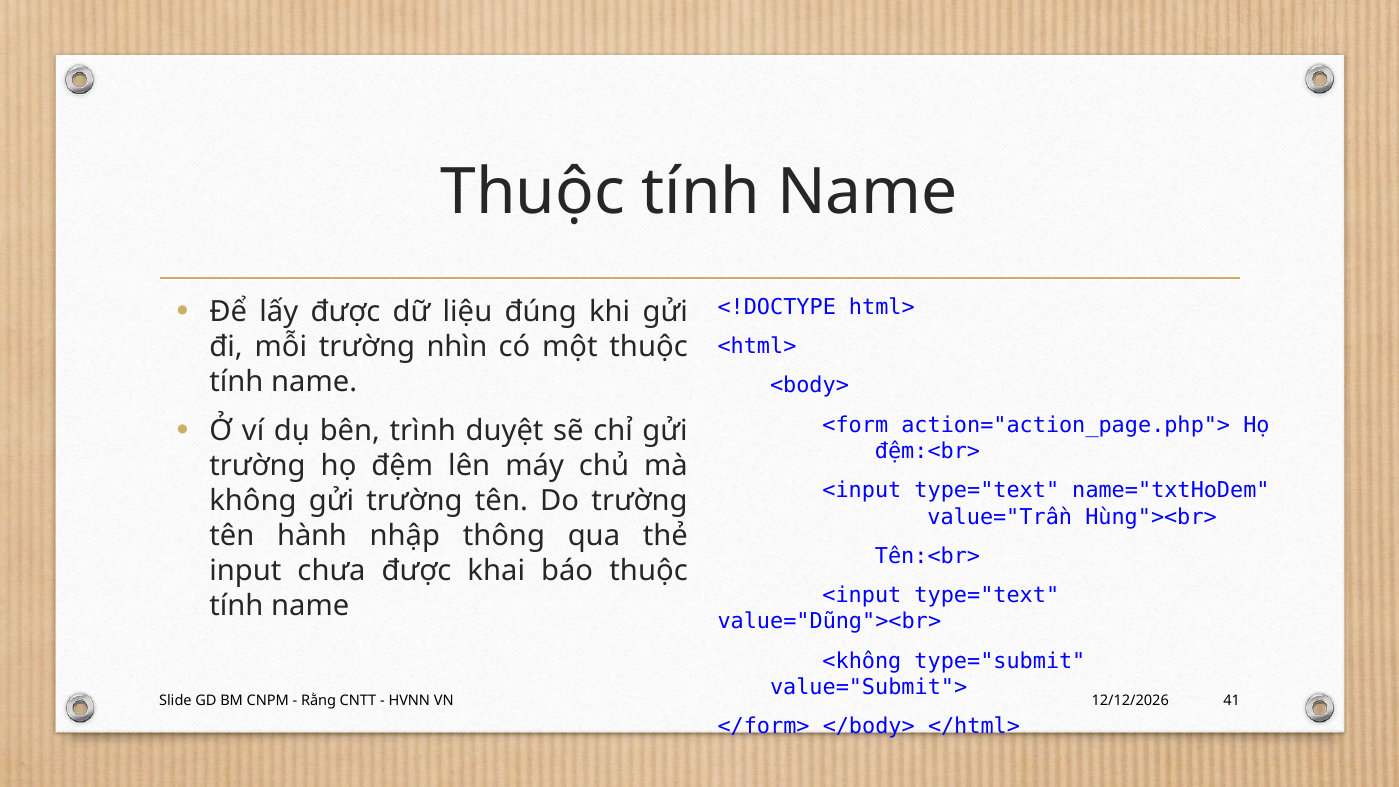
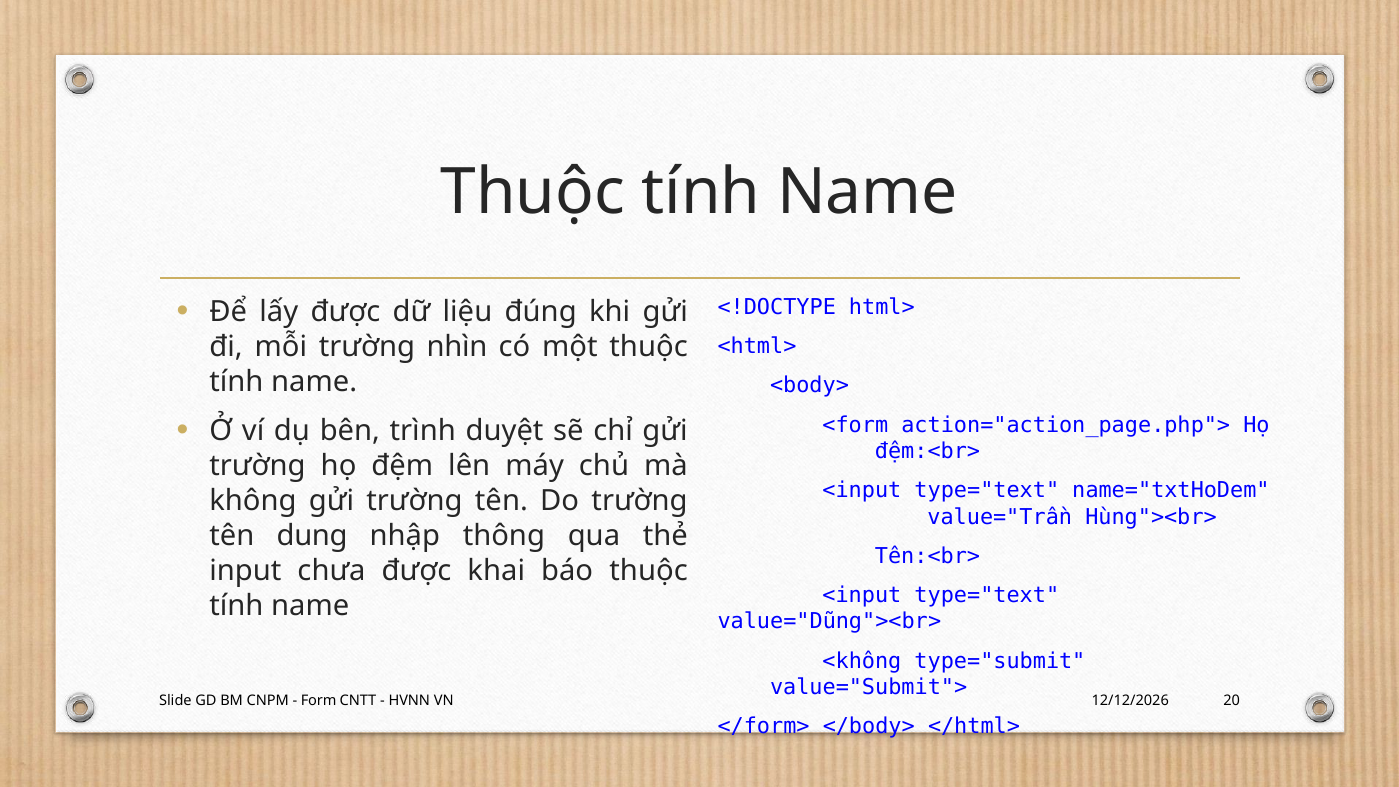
hành: hành -> dụng
Rằng: Rằng -> Form
41: 41 -> 20
